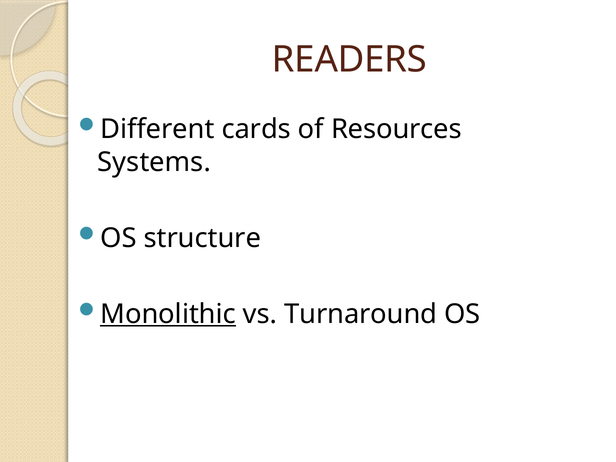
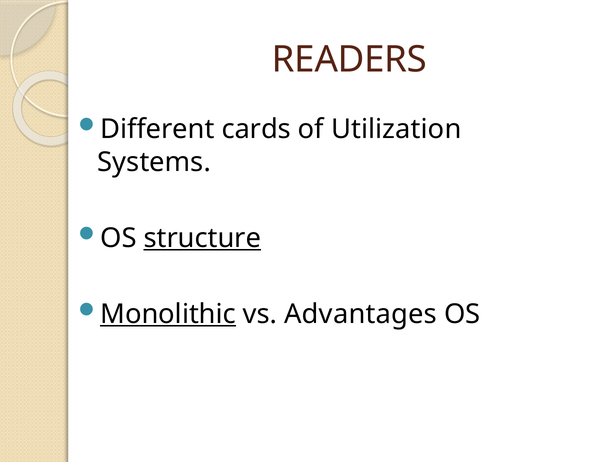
Resources: Resources -> Utilization
structure underline: none -> present
Turnaround: Turnaround -> Advantages
